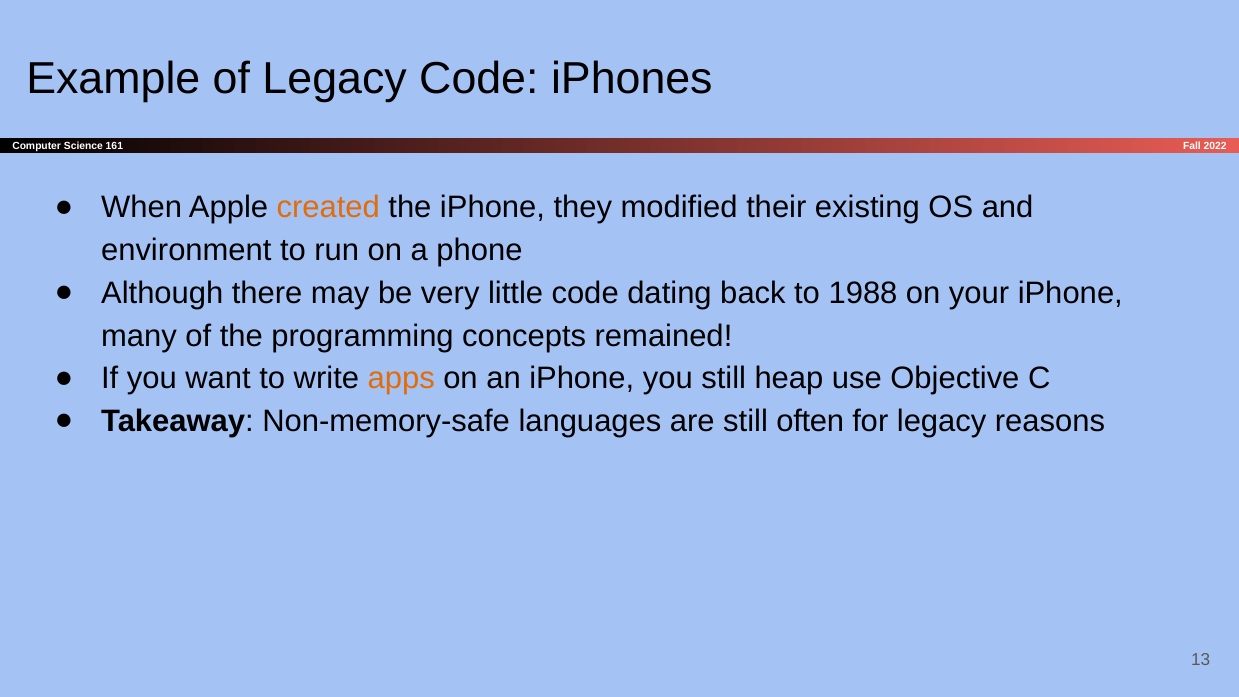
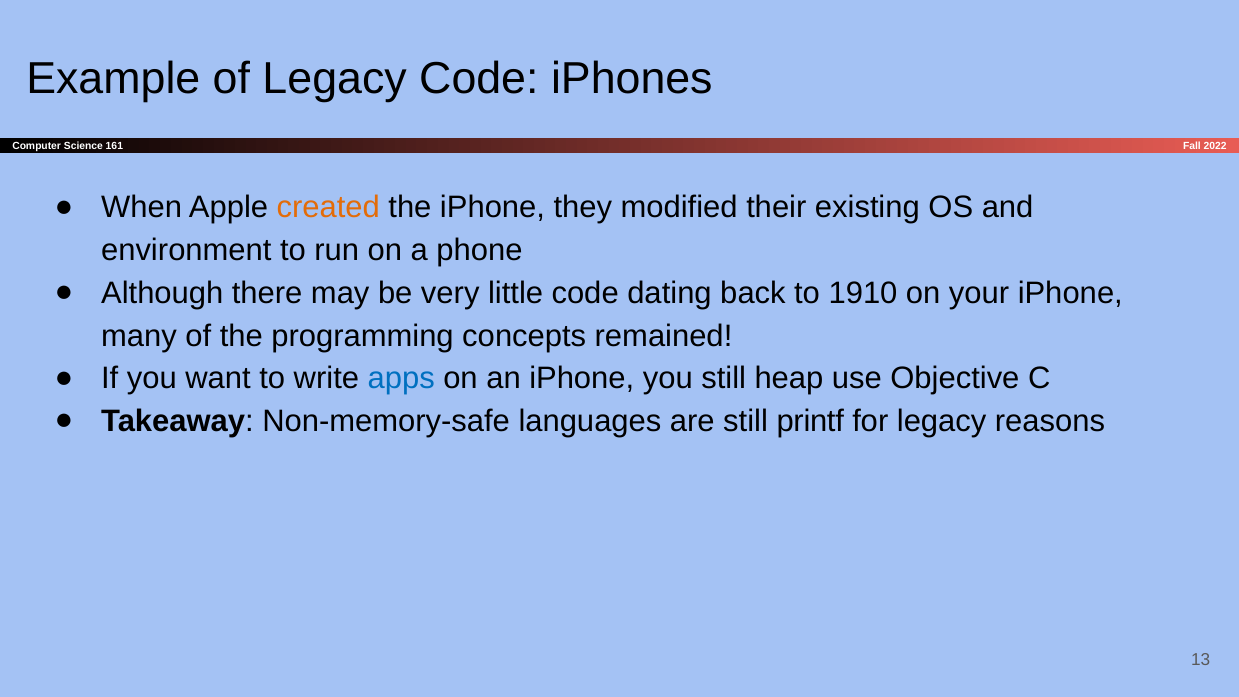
1988: 1988 -> 1910
apps colour: orange -> blue
often: often -> printf
